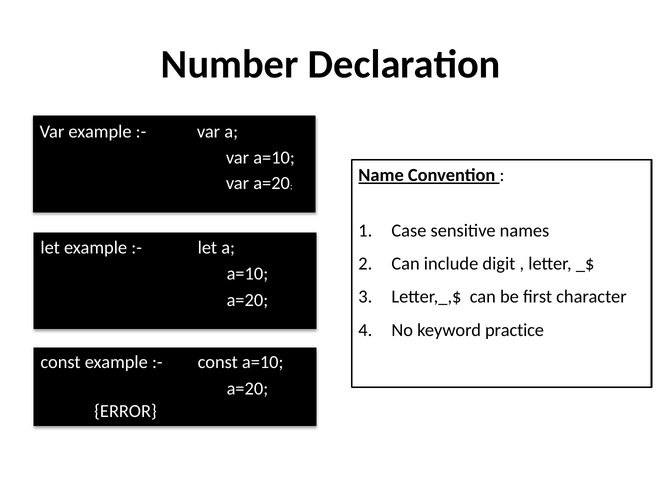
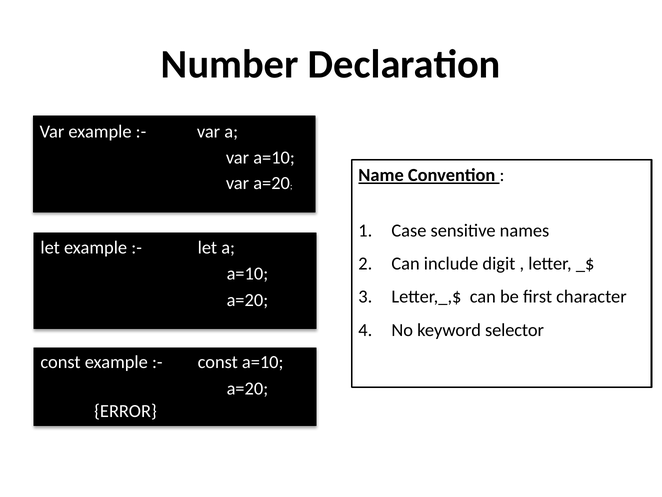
practice: practice -> selector
